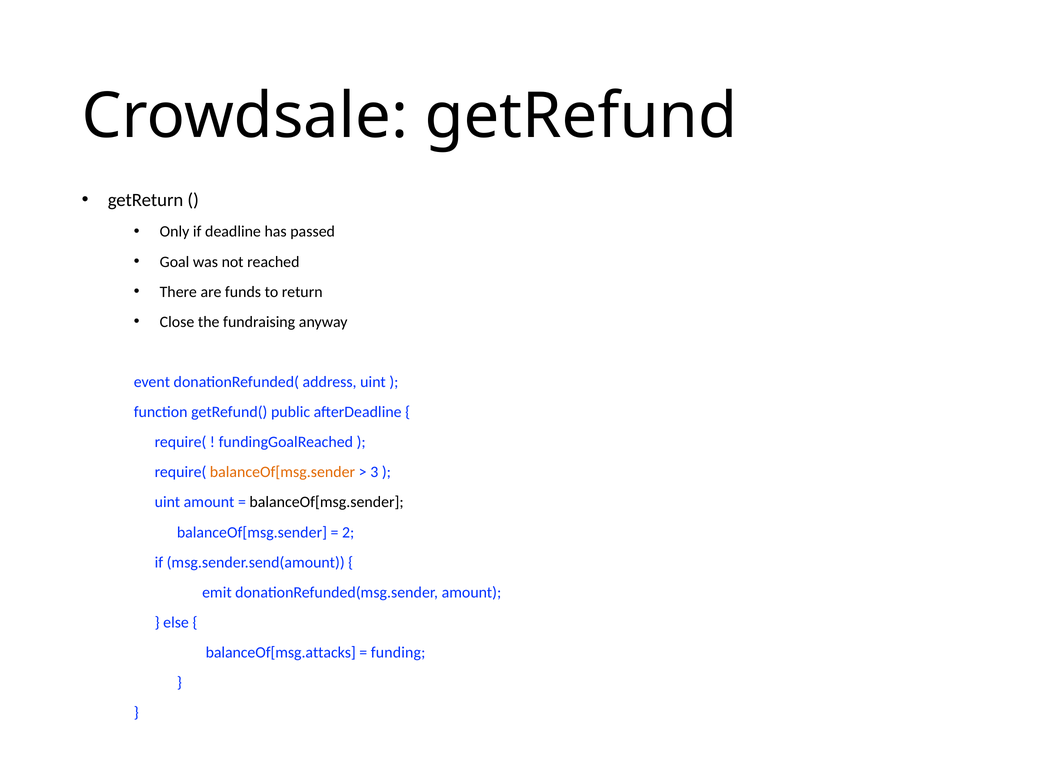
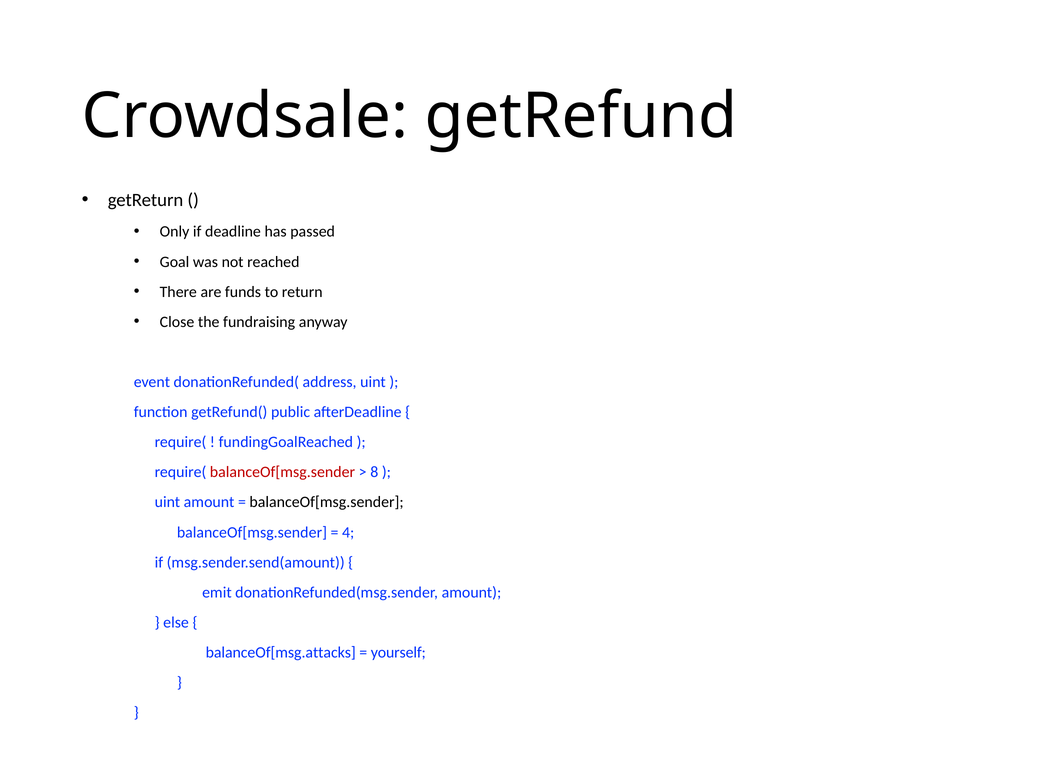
balanceOf[msg.sender at (282, 472) colour: orange -> red
3: 3 -> 8
2: 2 -> 4
funding: funding -> yourself
